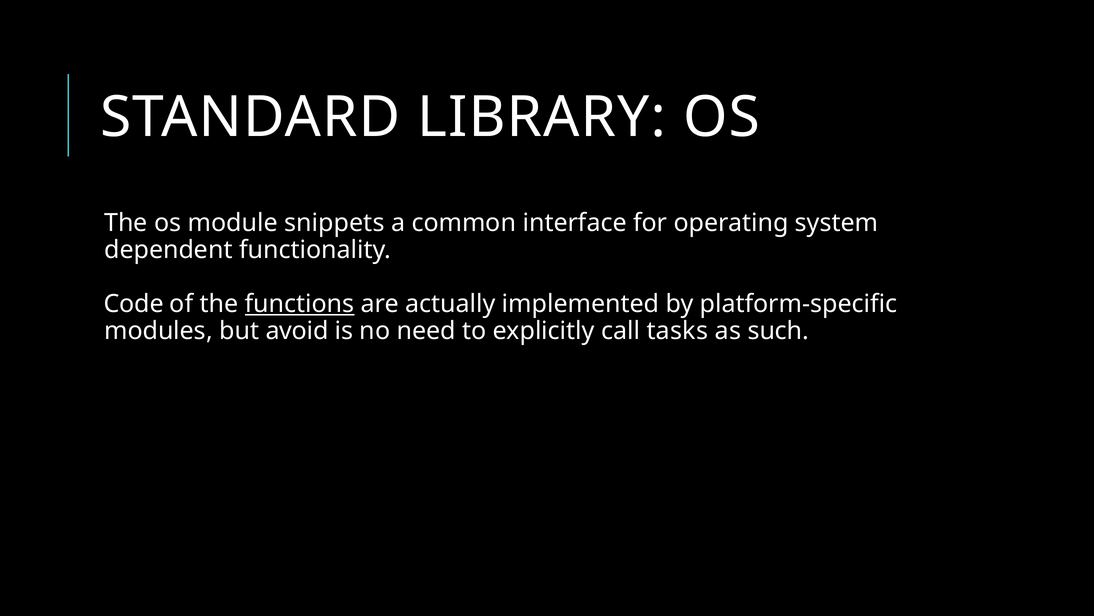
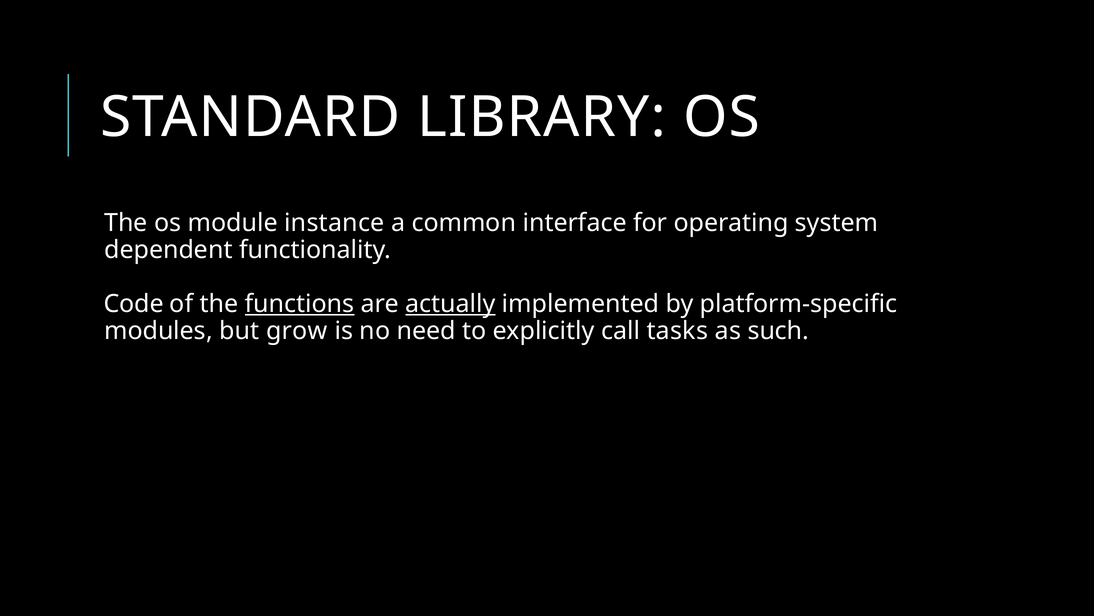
snippets: snippets -> instance
actually underline: none -> present
avoid: avoid -> grow
